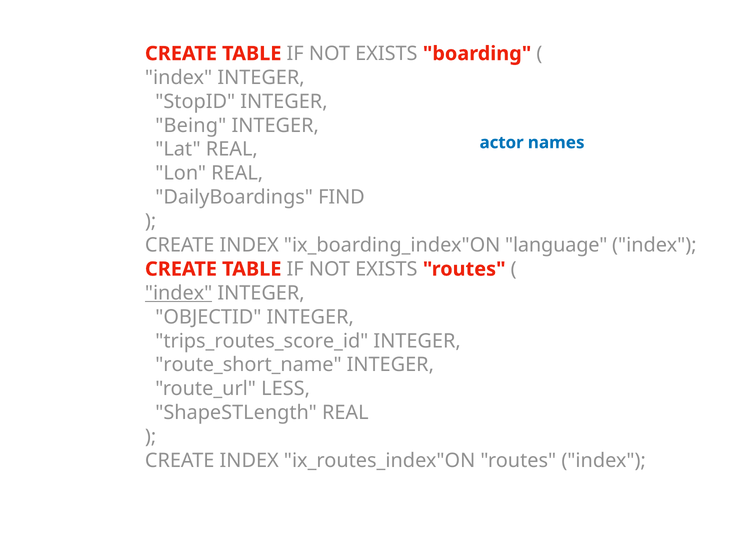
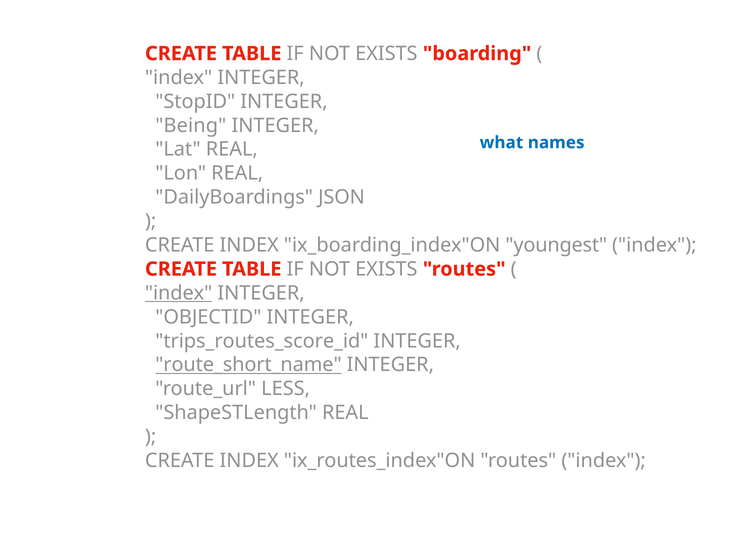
actor: actor -> what
FIND: FIND -> JSON
language: language -> youngest
route_short_name underline: none -> present
